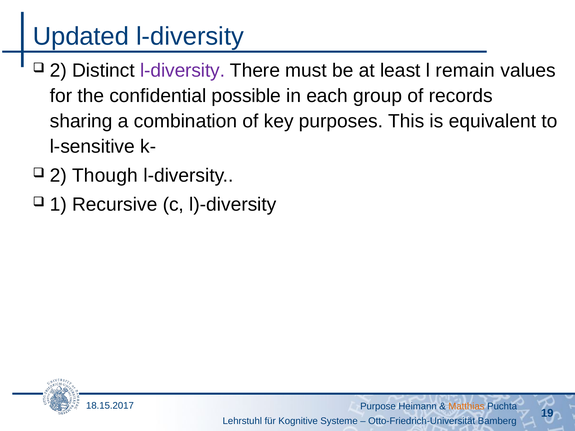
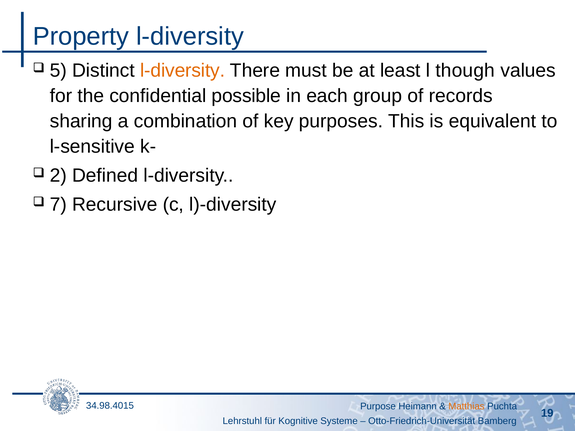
Updated: Updated -> Property
2 at (58, 71): 2 -> 5
l-diversity at (183, 71) colour: purple -> orange
remain: remain -> though
Though: Though -> Defined
1: 1 -> 7
18.15.2017: 18.15.2017 -> 34.98.4015
